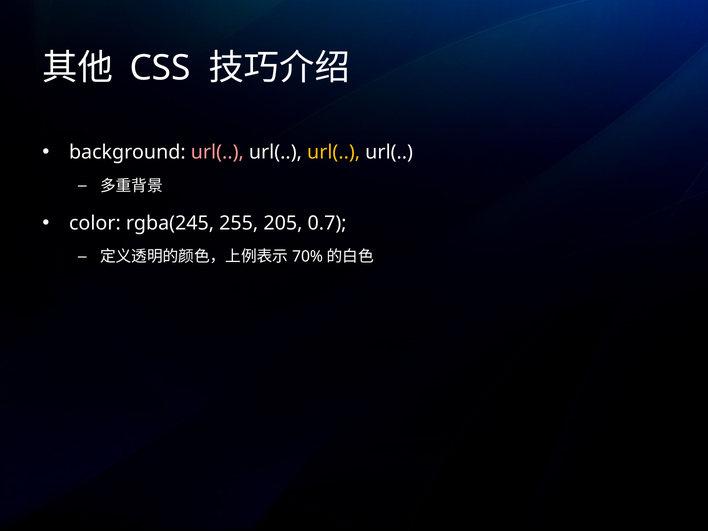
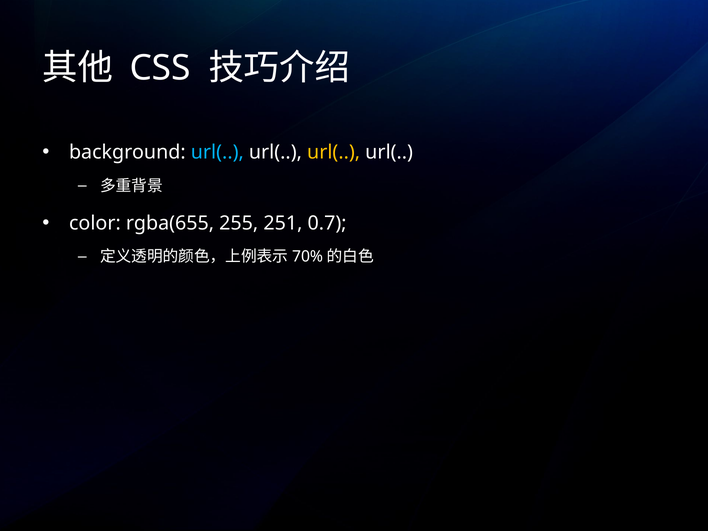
url( at (217, 152) colour: pink -> light blue
rgba(245: rgba(245 -> rgba(655
205: 205 -> 251
